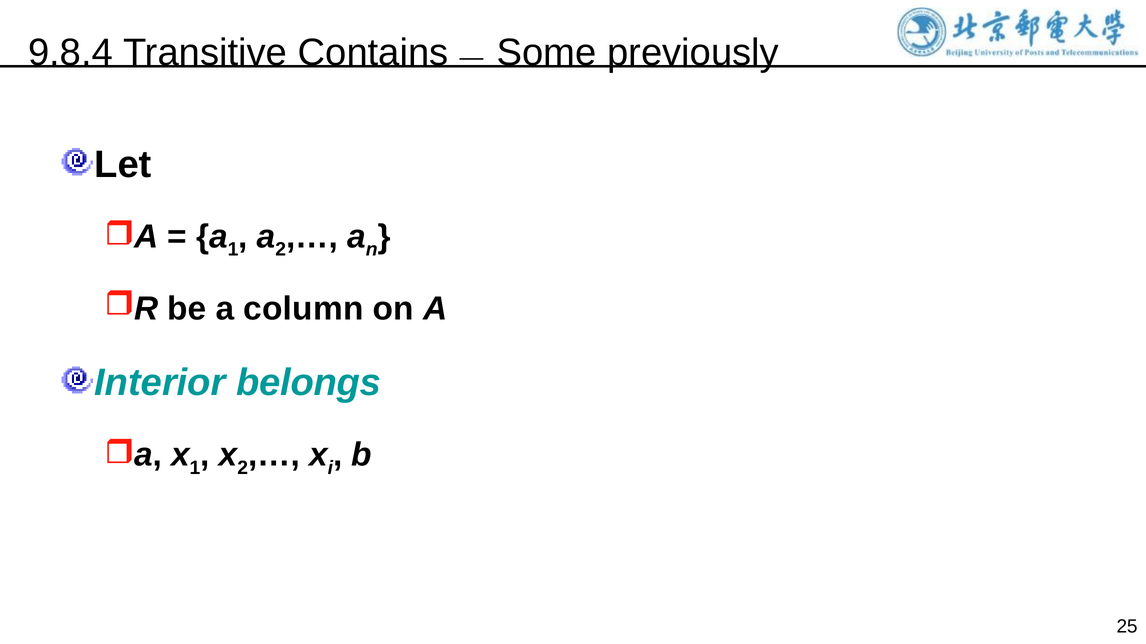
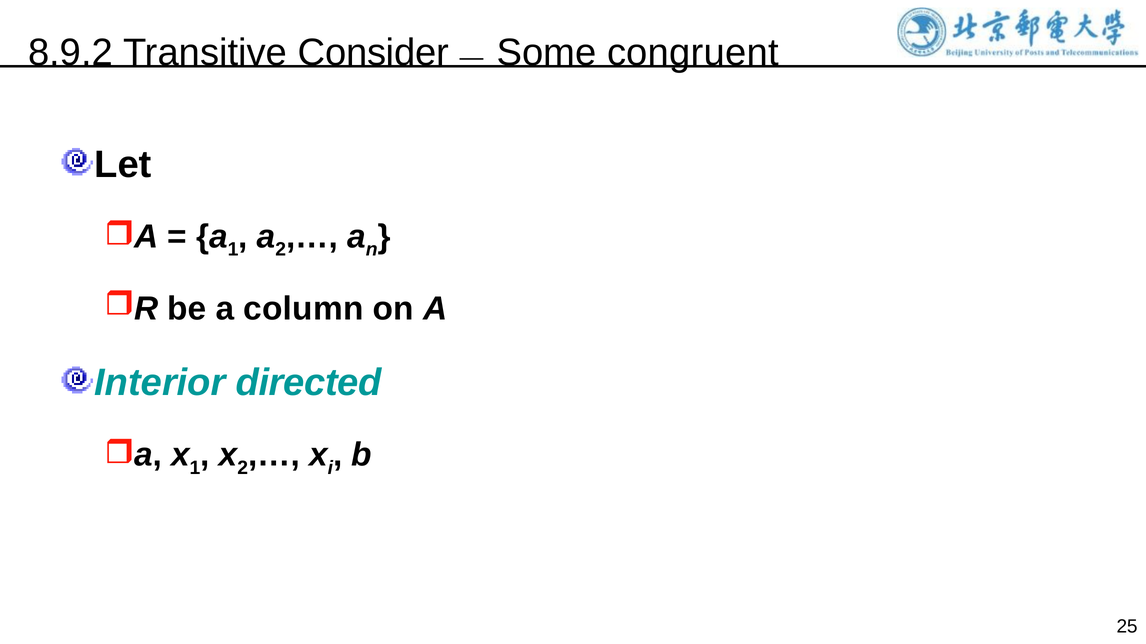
9.8.4: 9.8.4 -> 8.9.2
Contains: Contains -> Consider
previously: previously -> congruent
belongs: belongs -> directed
